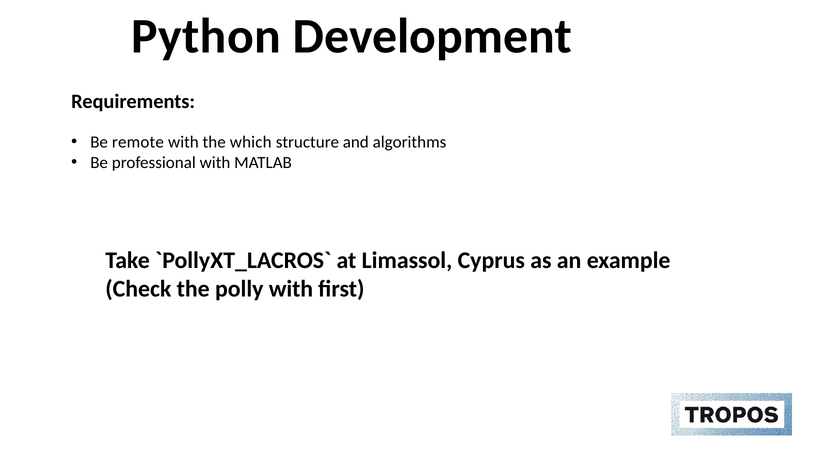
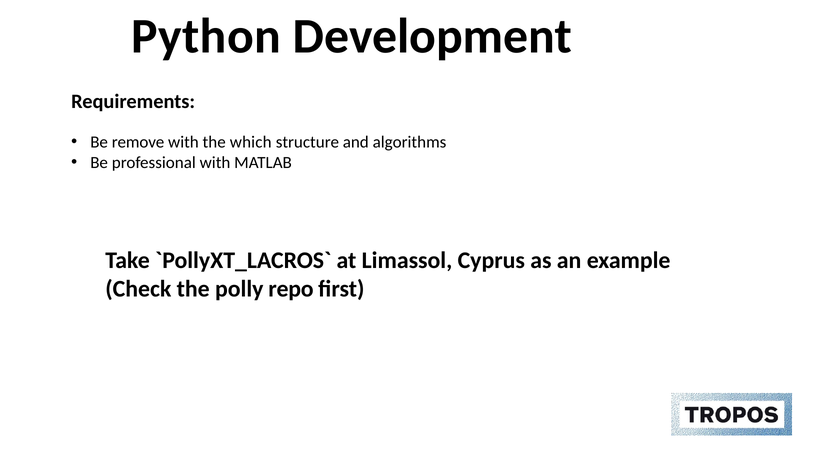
remote: remote -> remove
polly with: with -> repo
